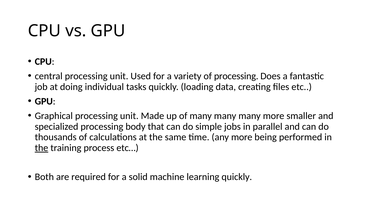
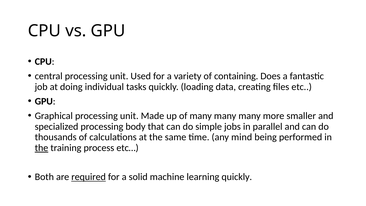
of processing: processing -> containing
any more: more -> mind
required underline: none -> present
